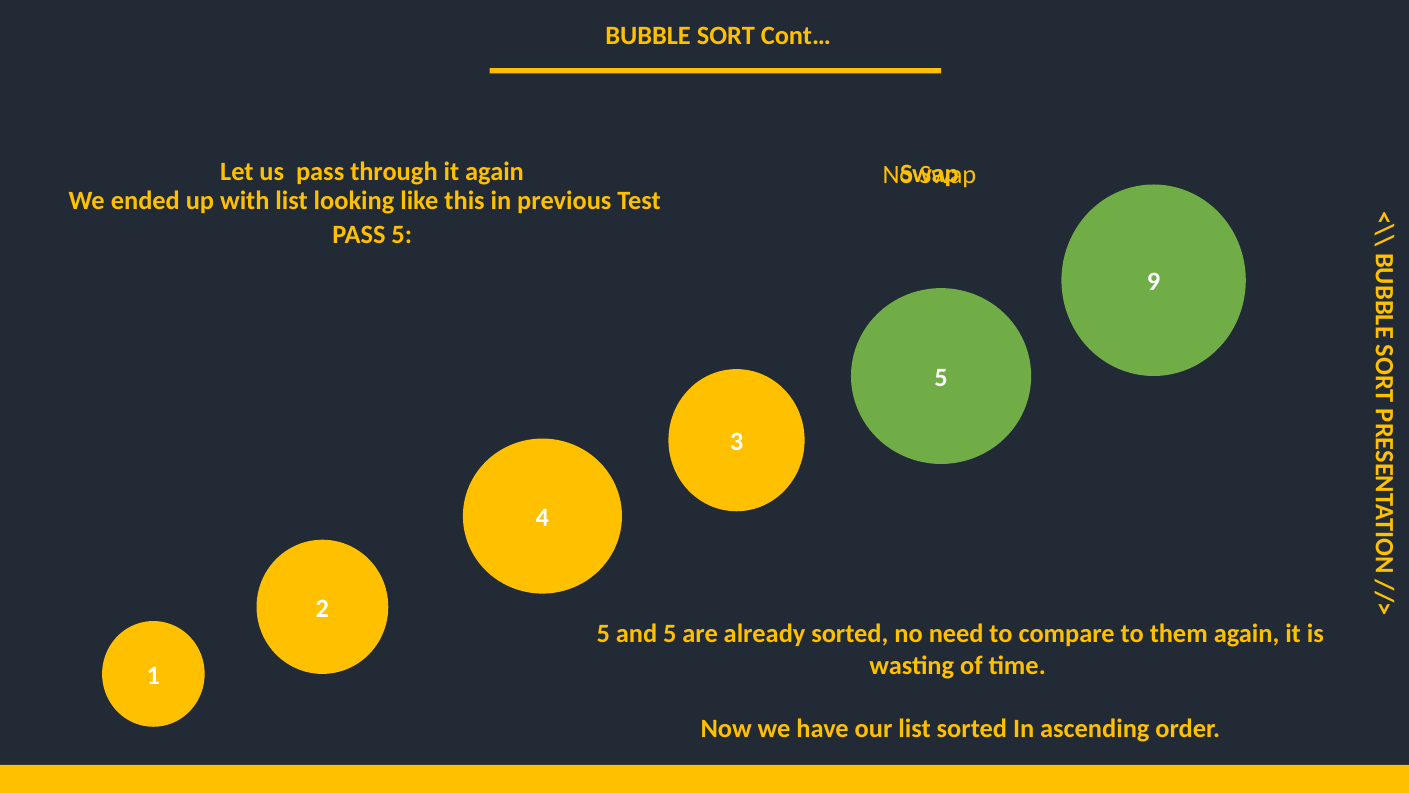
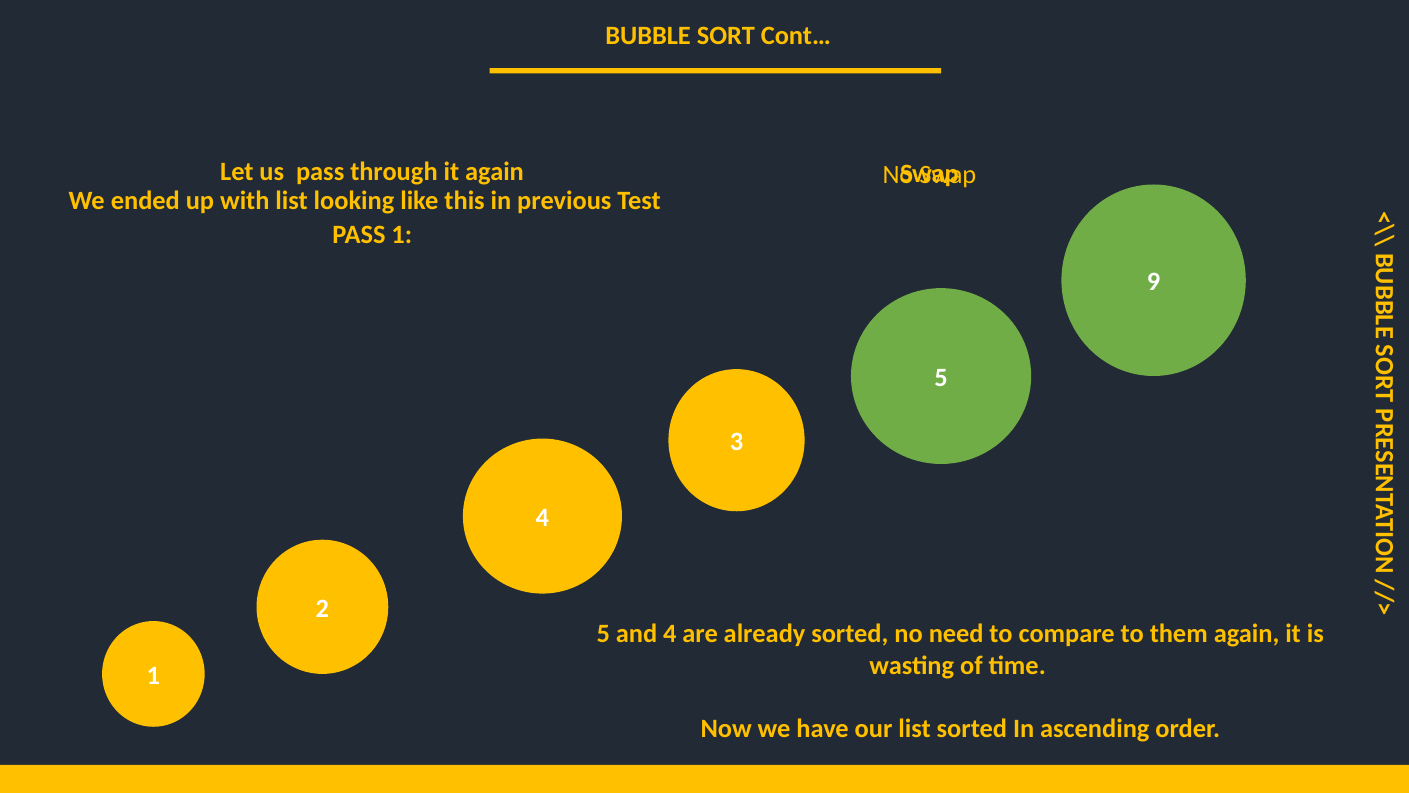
PASS 5: 5 -> 1
and 5: 5 -> 4
